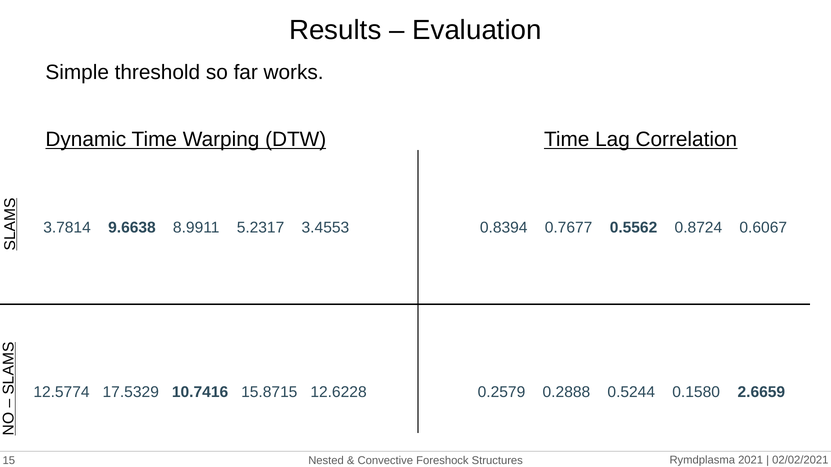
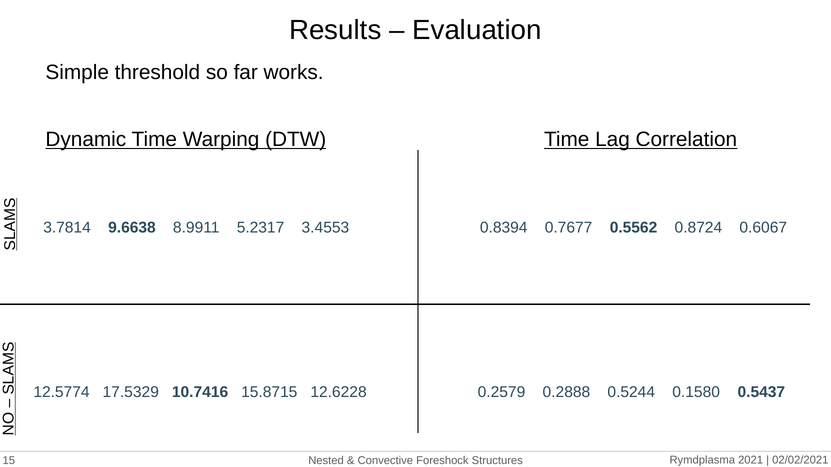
2.6659: 2.6659 -> 0.5437
